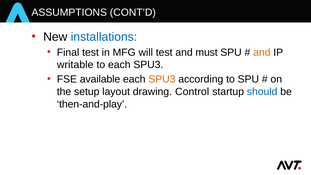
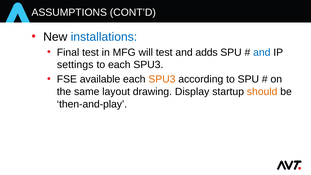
must: must -> adds
and at (262, 52) colour: orange -> blue
writable: writable -> settings
setup: setup -> same
Control: Control -> Display
should colour: blue -> orange
